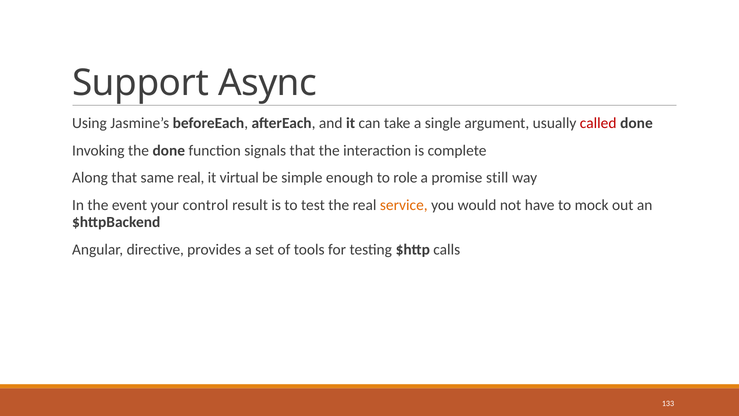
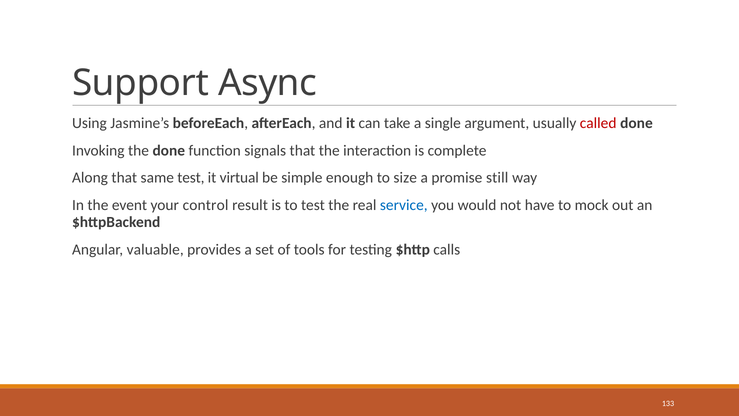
same real: real -> test
role: role -> size
service colour: orange -> blue
directive: directive -> valuable
